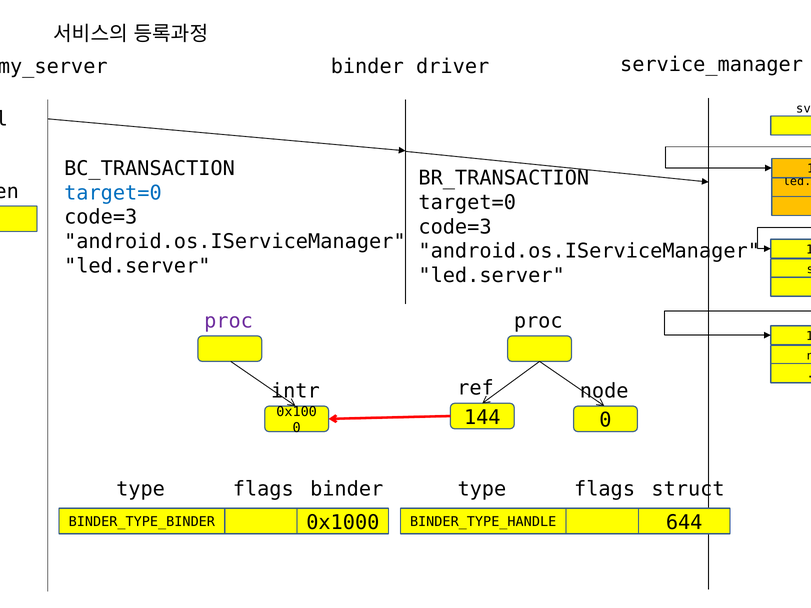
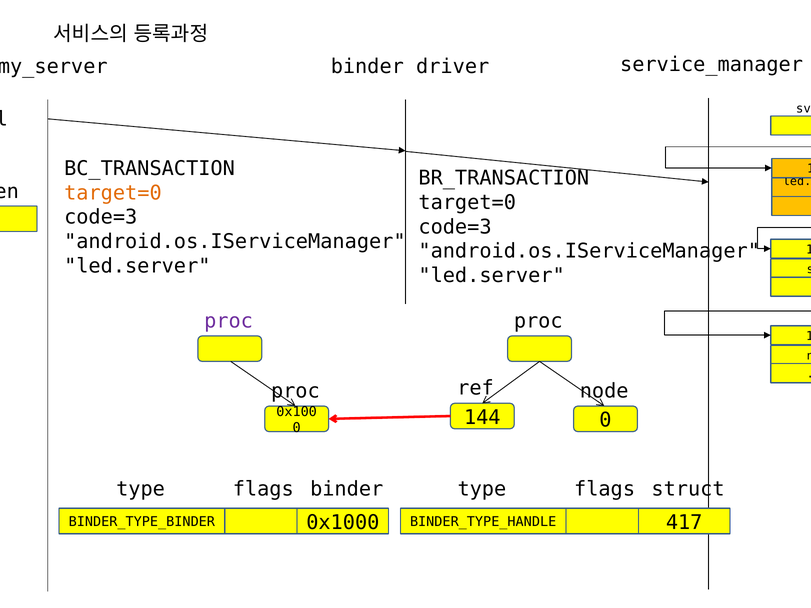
target=0 at (113, 193) colour: blue -> orange
intr at (295, 391): intr -> proc
644: 644 -> 417
